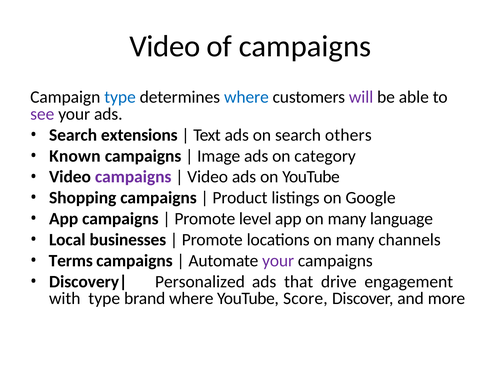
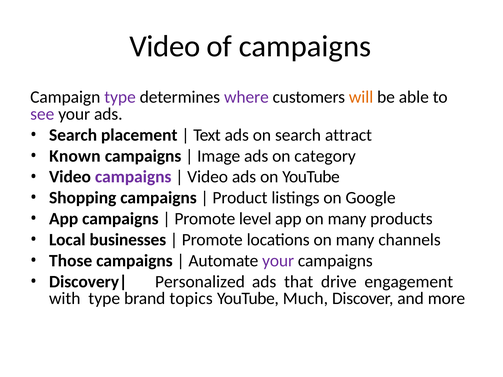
type at (120, 97) colour: blue -> purple
where at (246, 97) colour: blue -> purple
will colour: purple -> orange
extensions: extensions -> placement
others: others -> attract
language: language -> products
Terms: Terms -> Those
brand where: where -> topics
Score: Score -> Much
